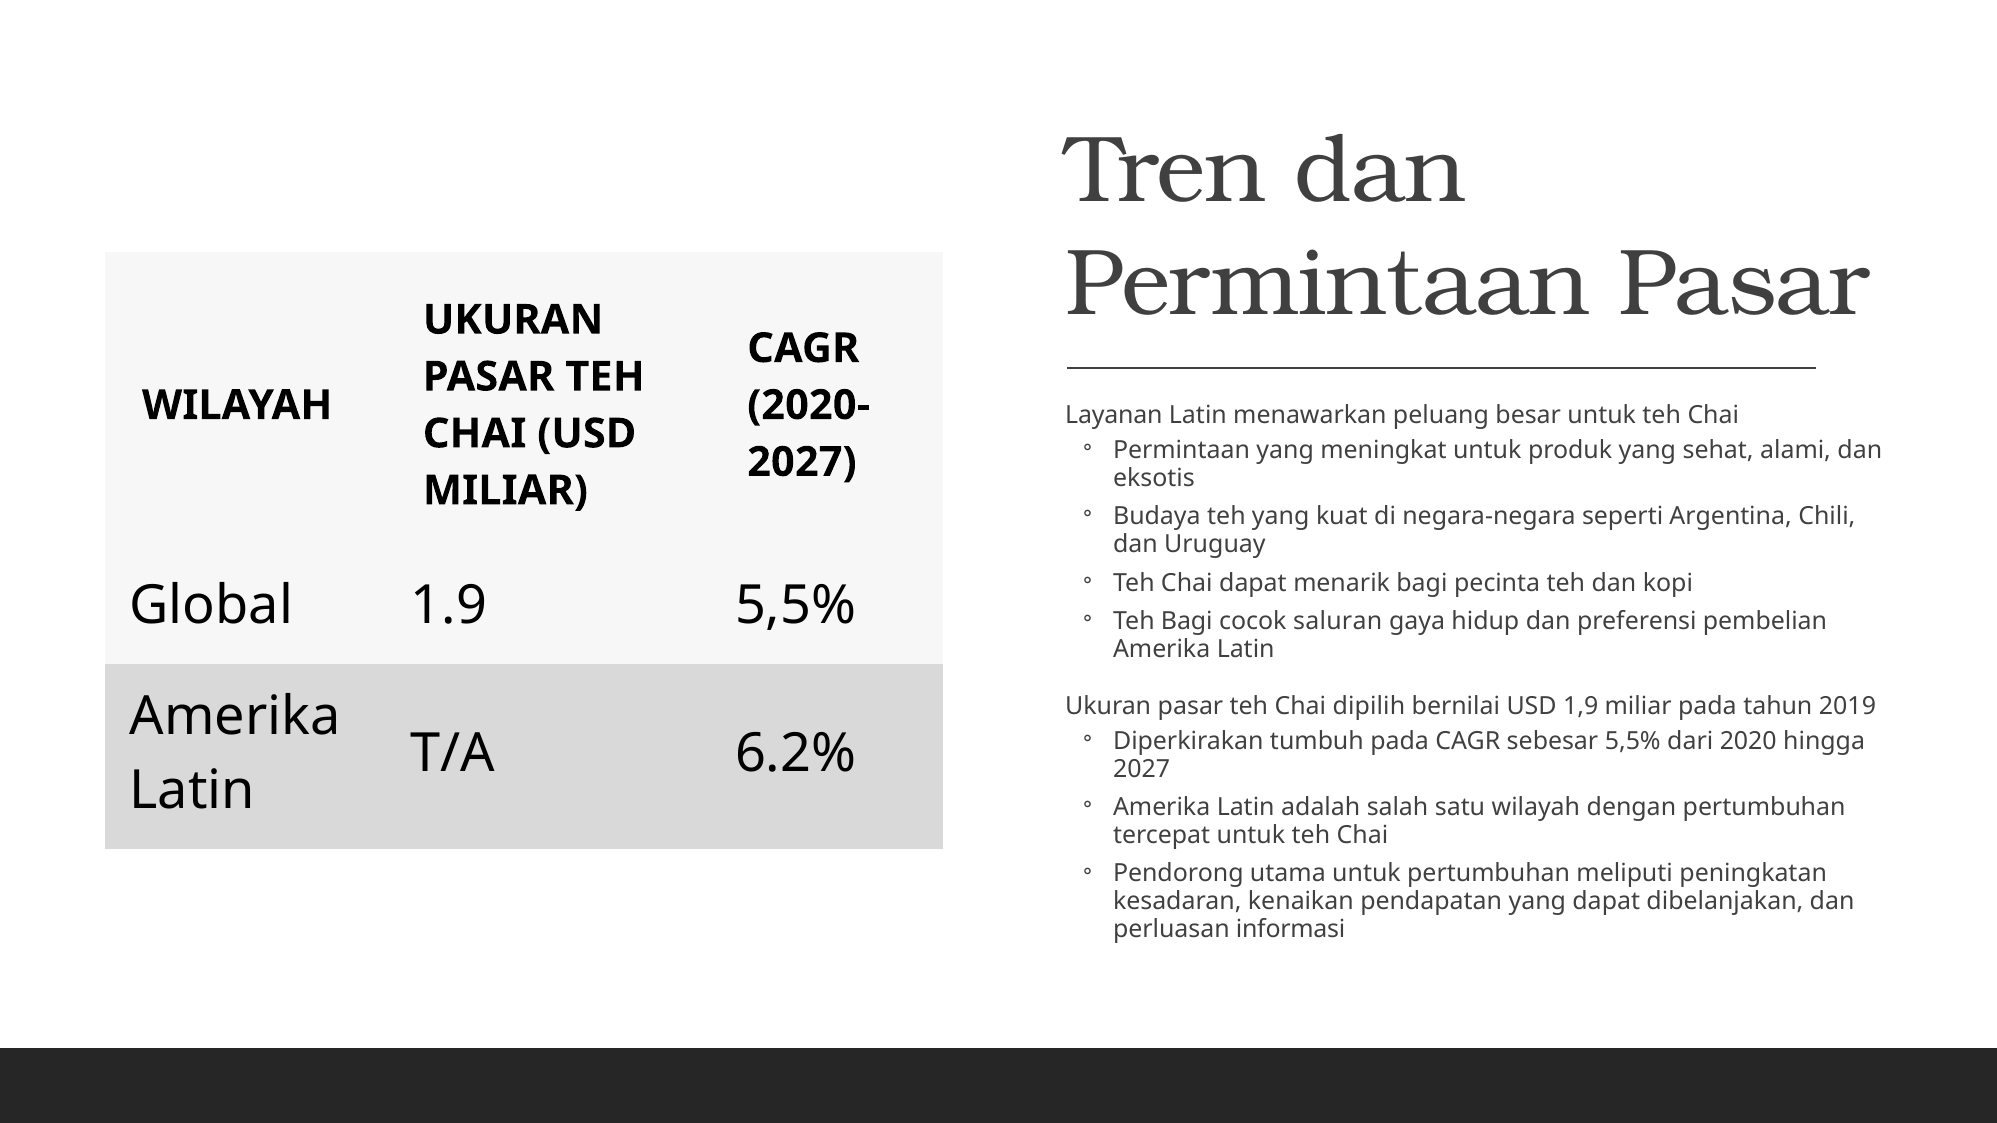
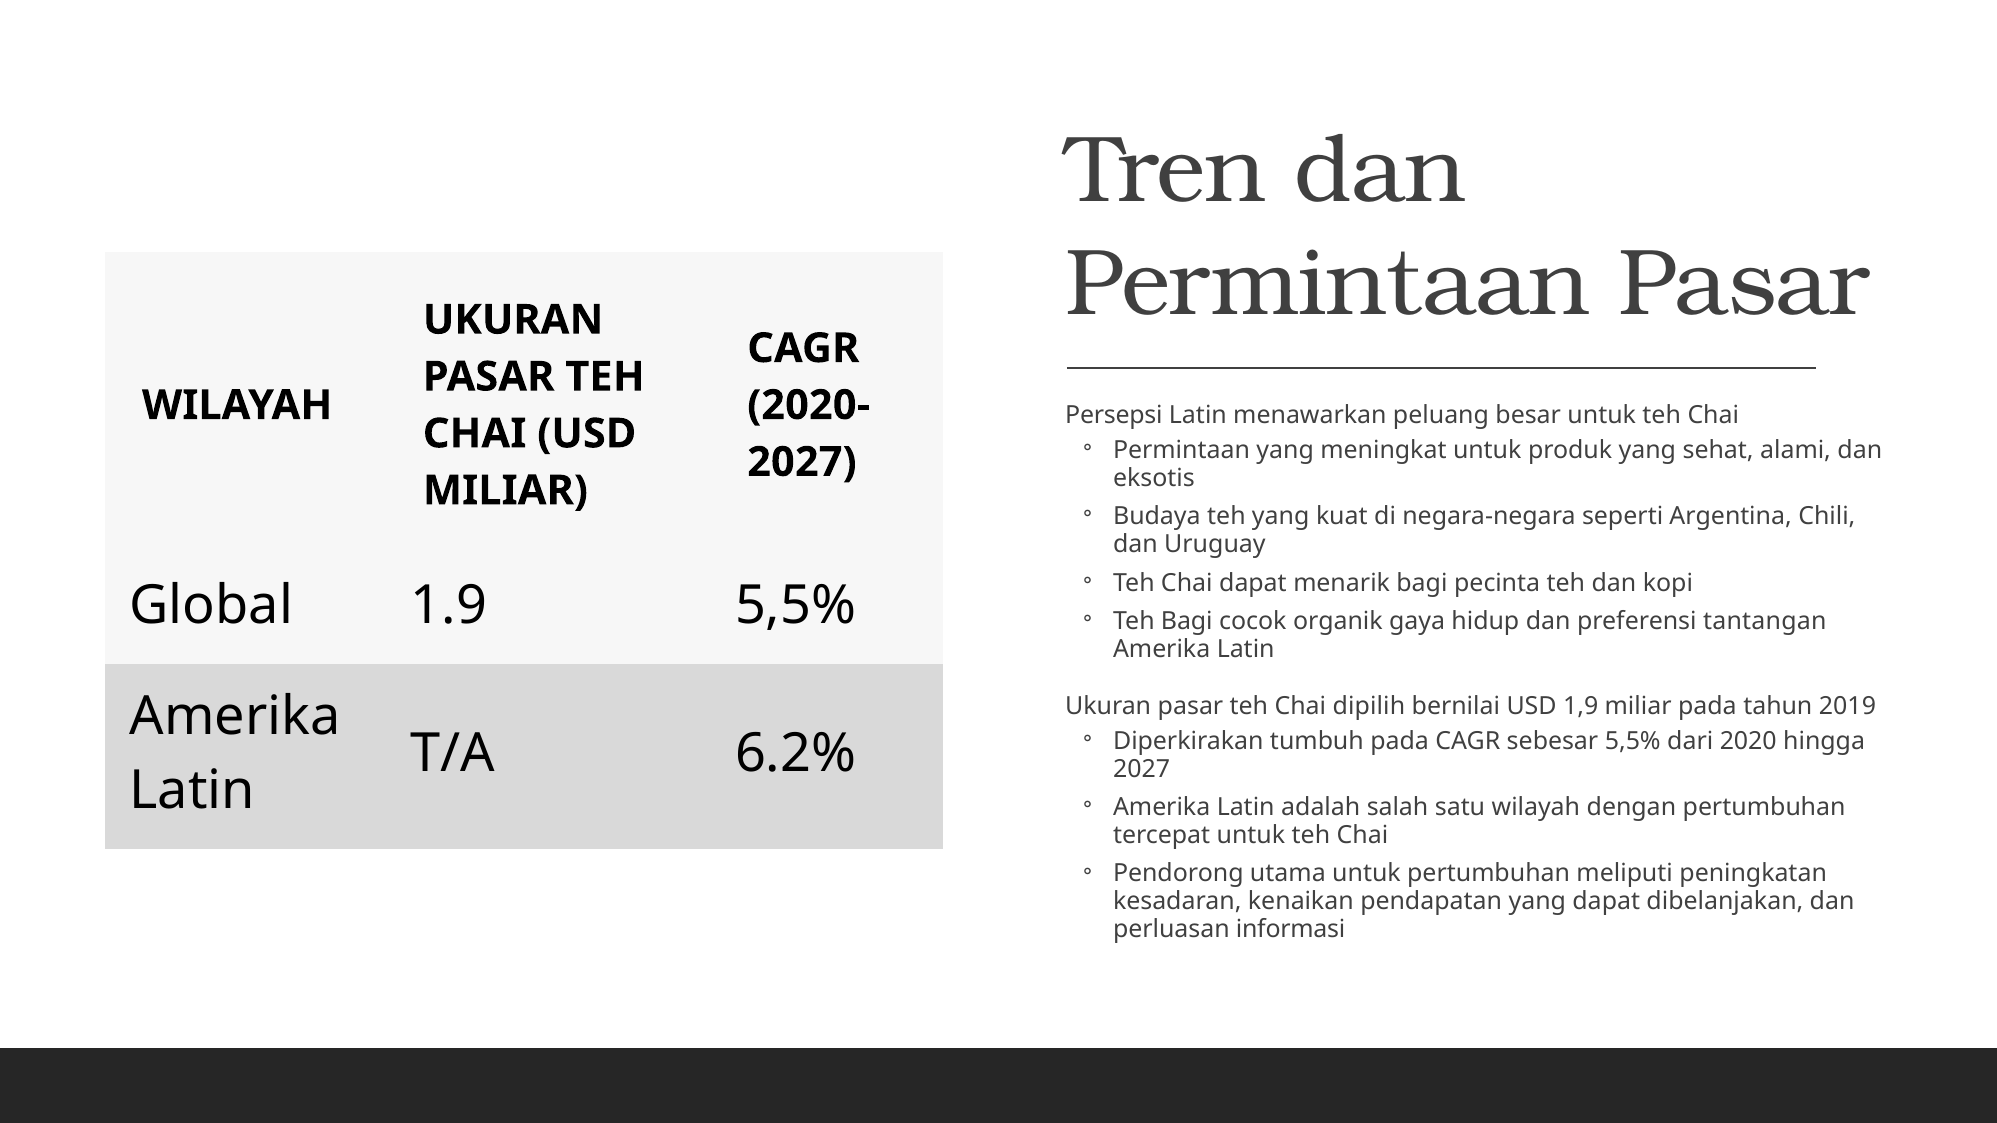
Layanan: Layanan -> Persepsi
saluran: saluran -> organik
pembelian: pembelian -> tantangan
